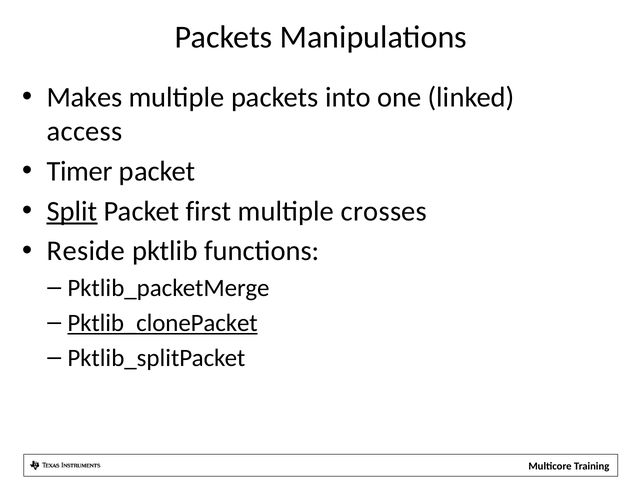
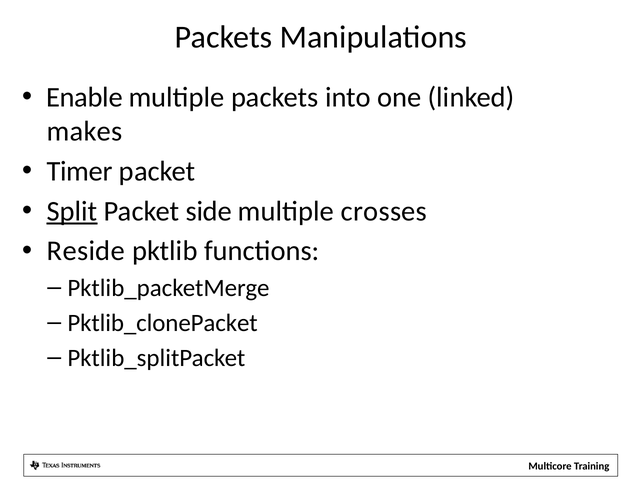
Makes: Makes -> Enable
access: access -> makes
first: first -> side
Pktlib_clonePacket underline: present -> none
